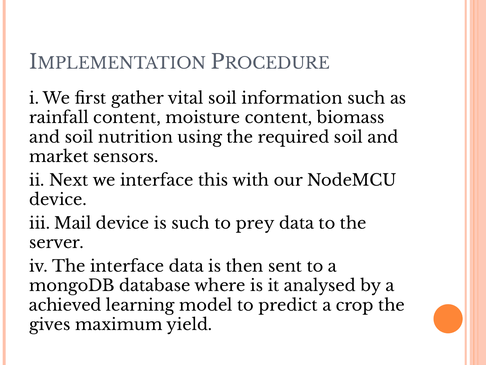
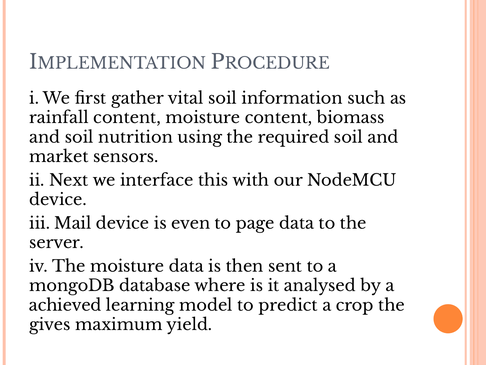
is such: such -> even
prey: prey -> page
The interface: interface -> moisture
